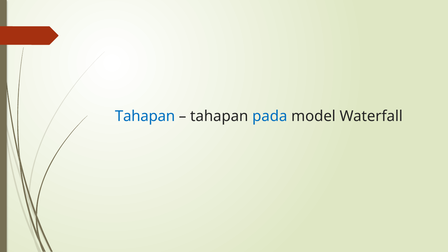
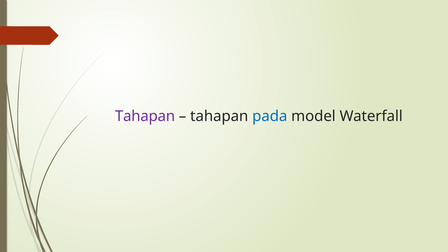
Tahapan at (145, 116) colour: blue -> purple
